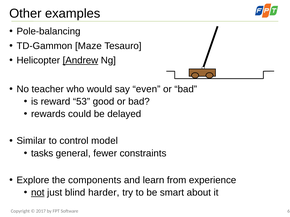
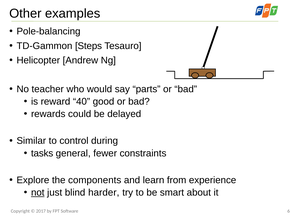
Maze: Maze -> Steps
Andrew underline: present -> none
even: even -> parts
53: 53 -> 40
model: model -> during
